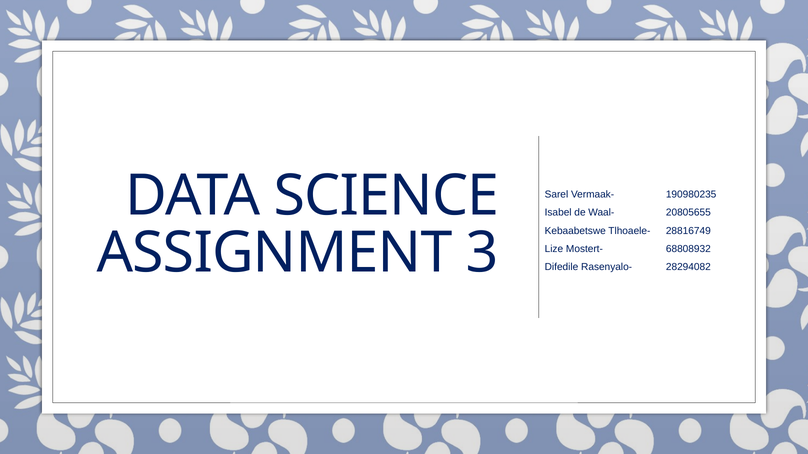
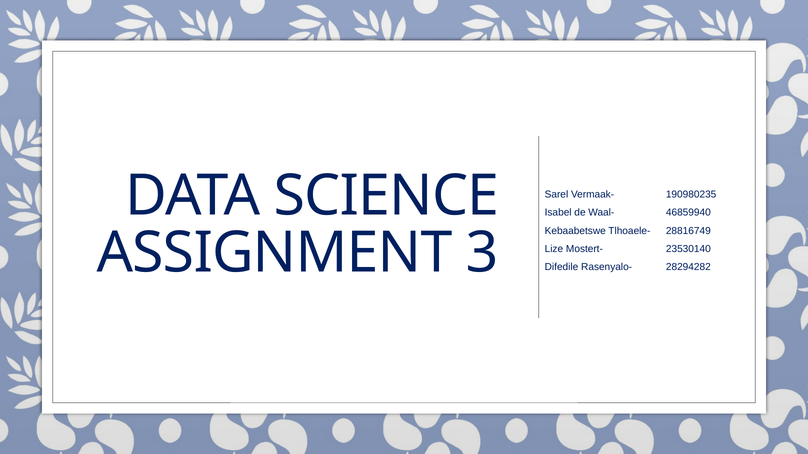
20805655: 20805655 -> 46859940
68808932: 68808932 -> 23530140
28294082: 28294082 -> 28294282
